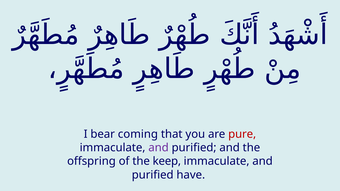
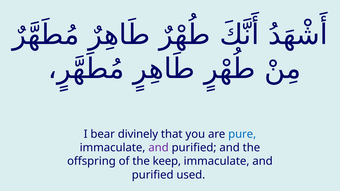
coming: coming -> divinely
pure colour: red -> blue
have: have -> used
